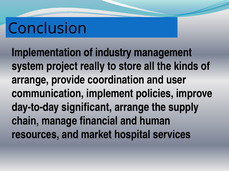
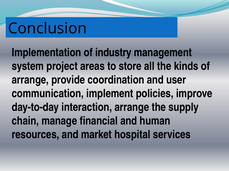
really: really -> areas
significant: significant -> interaction
